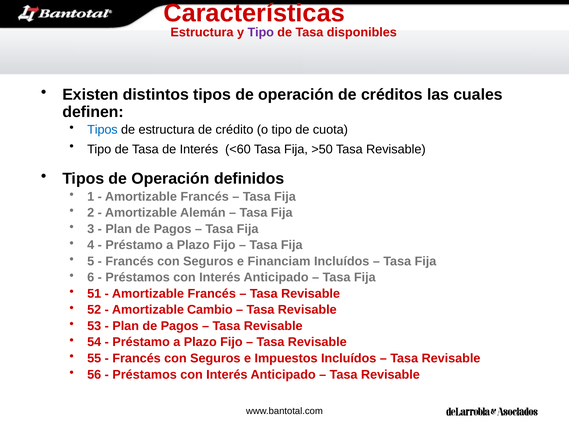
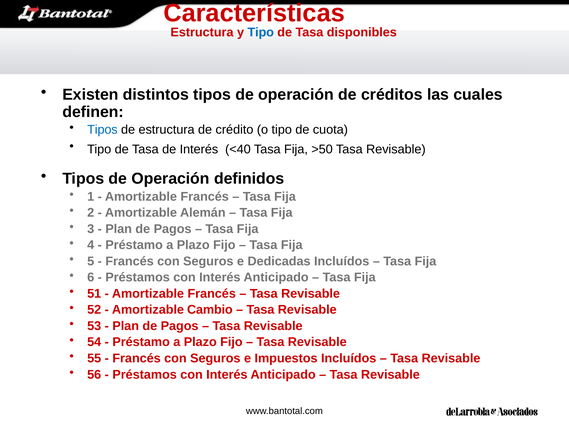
Tipo at (261, 32) colour: purple -> blue
<60: <60 -> <40
Financiam: Financiam -> Dedicadas
